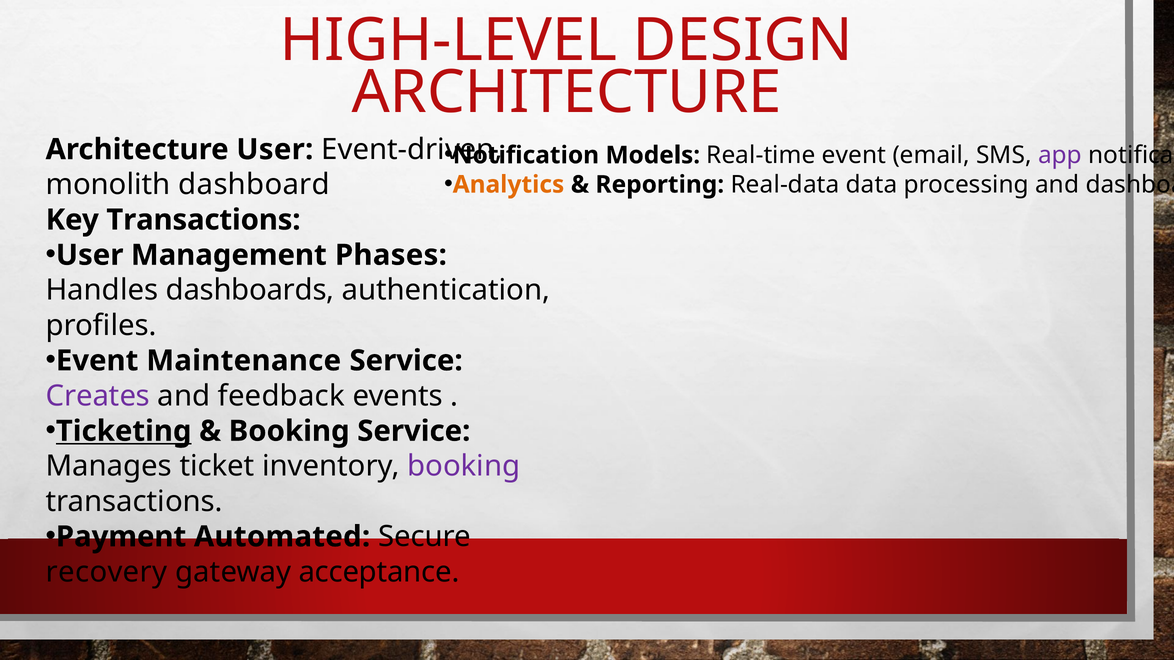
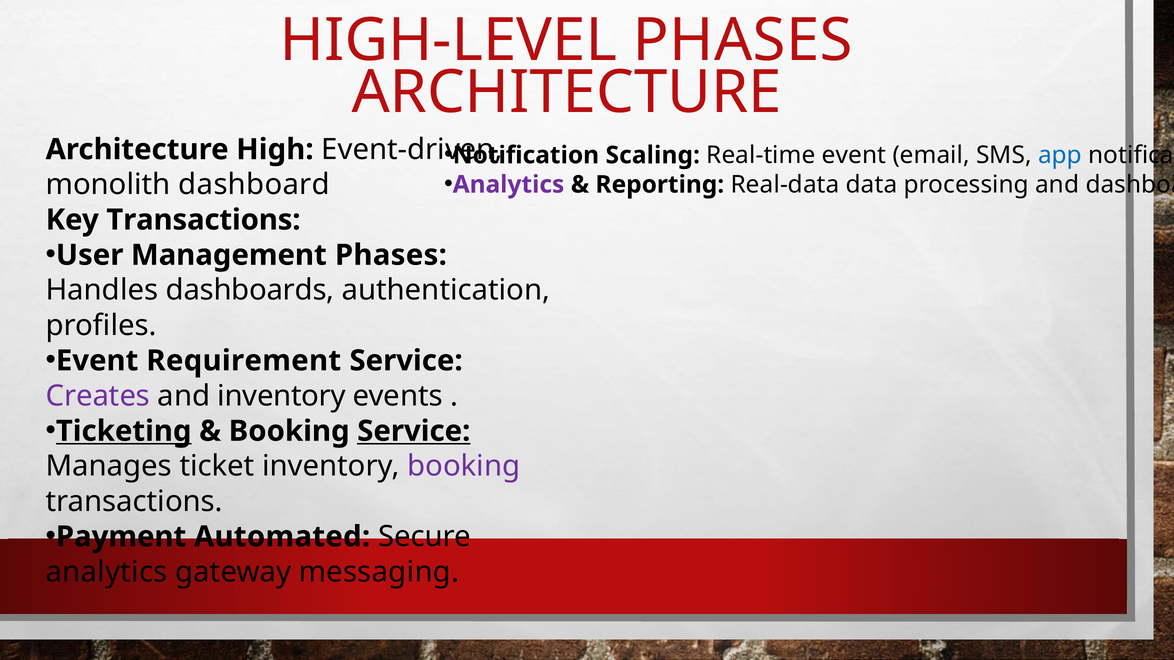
HIGH-LEVEL DESIGN: DESIGN -> PHASES
Models: Models -> Scaling
app colour: purple -> blue
Architecture User: User -> High
Analytics at (509, 185) colour: orange -> purple
Maintenance: Maintenance -> Requirement
and feedback: feedback -> inventory
Service at (414, 431) underline: none -> present
recovery at (107, 572): recovery -> analytics
acceptance: acceptance -> messaging
